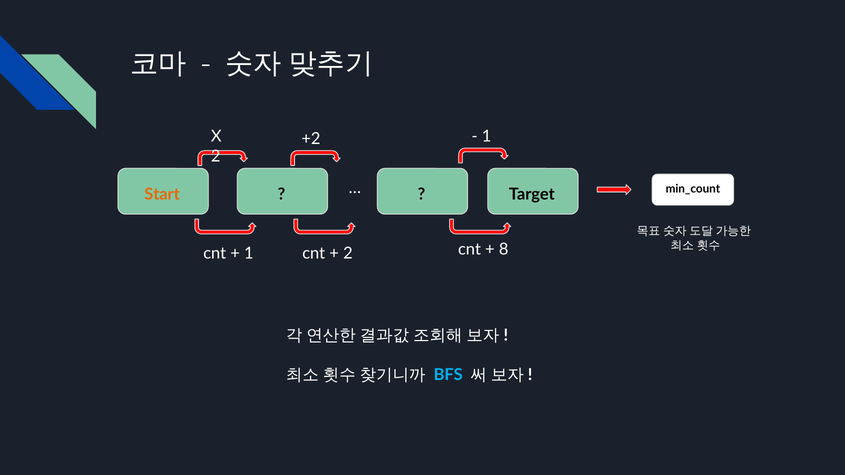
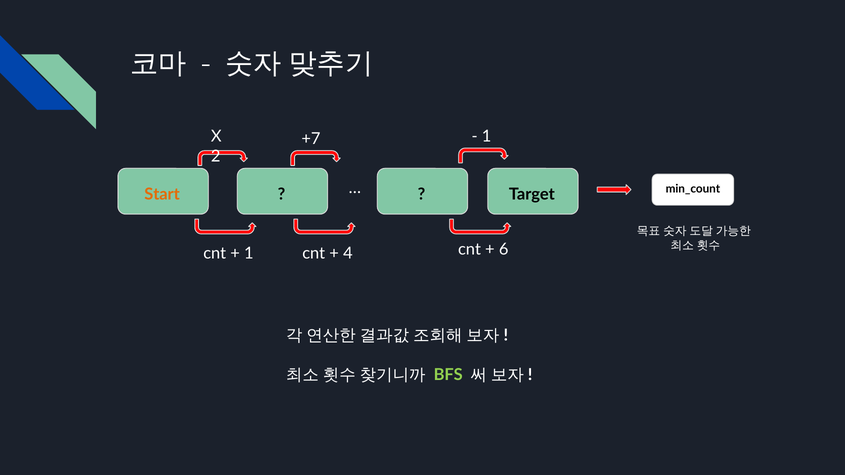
+2: +2 -> +7
2 at (348, 254): 2 -> 4
8: 8 -> 6
BFS colour: light blue -> light green
